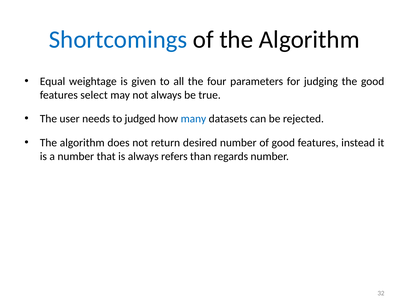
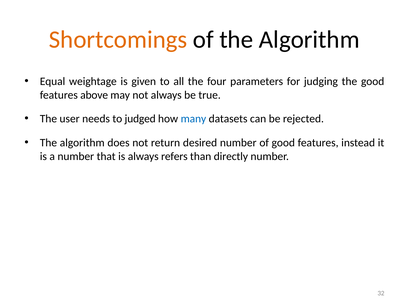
Shortcomings colour: blue -> orange
select: select -> above
regards: regards -> directly
